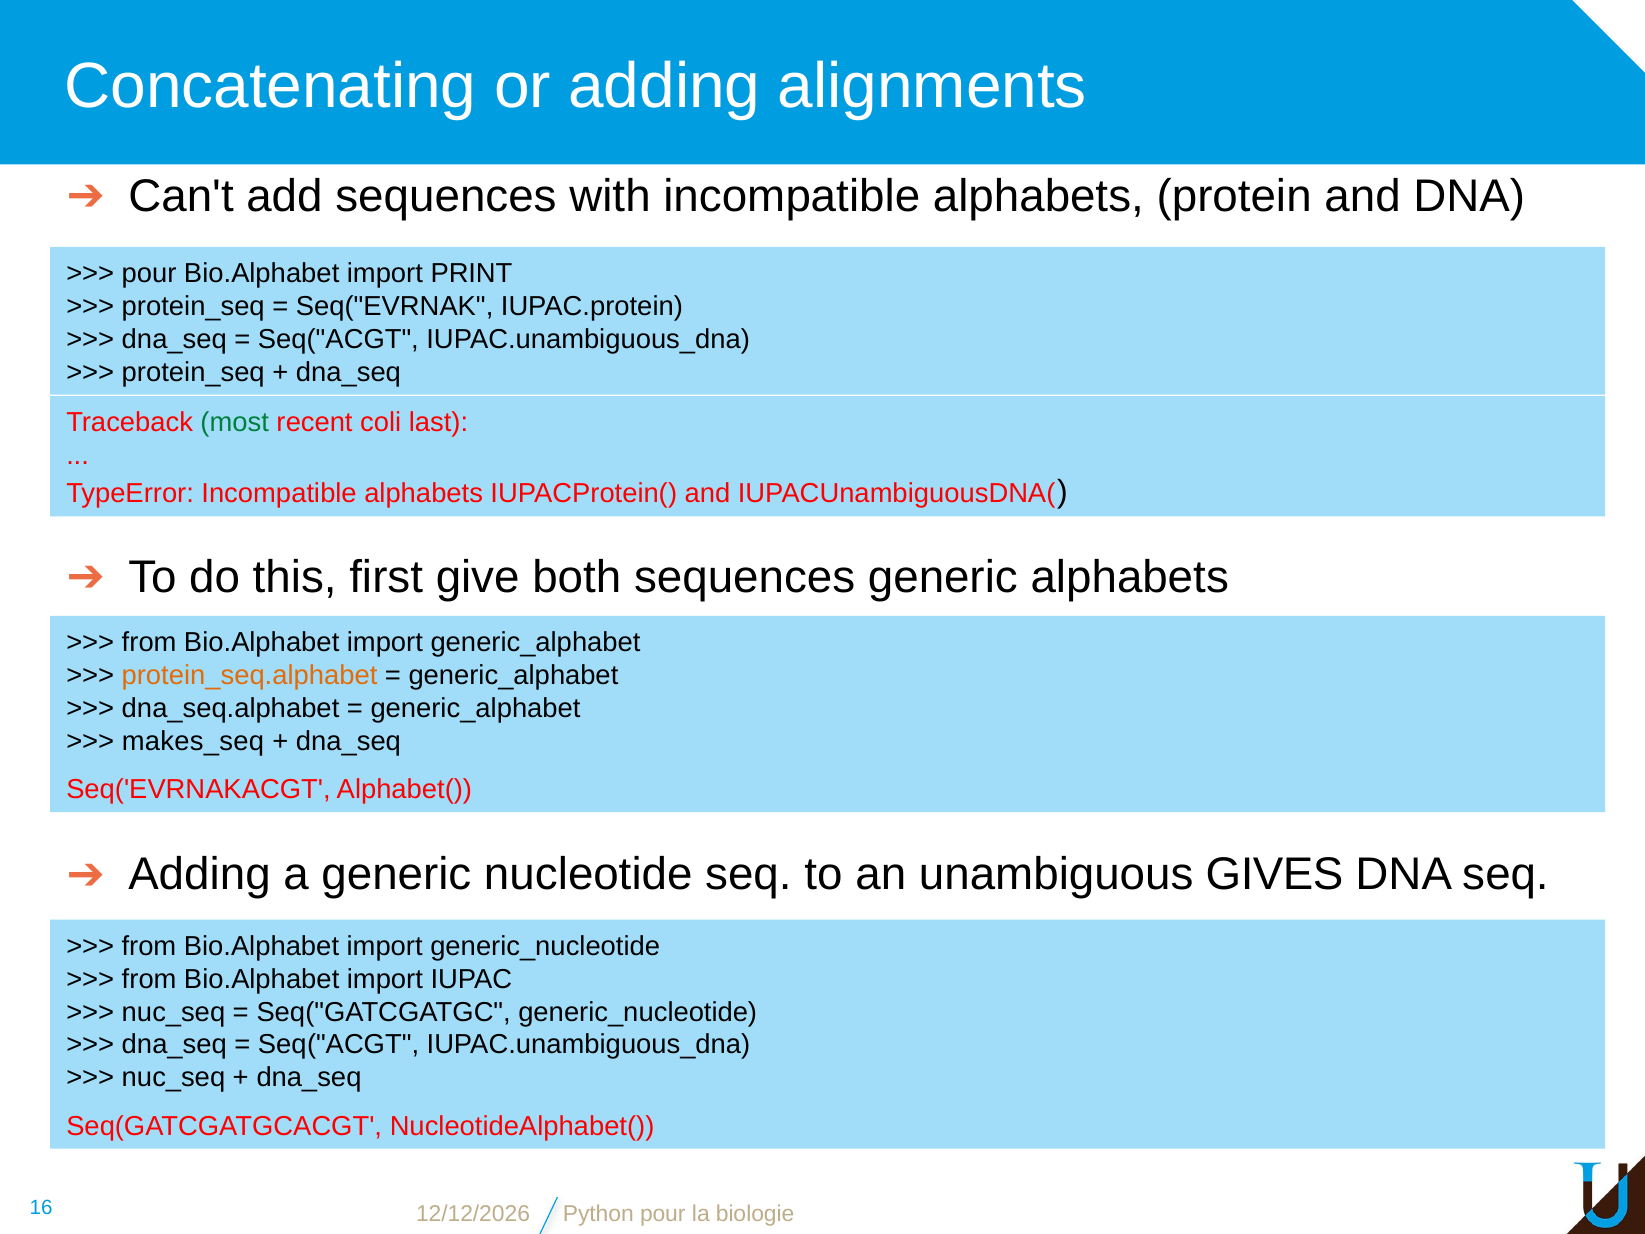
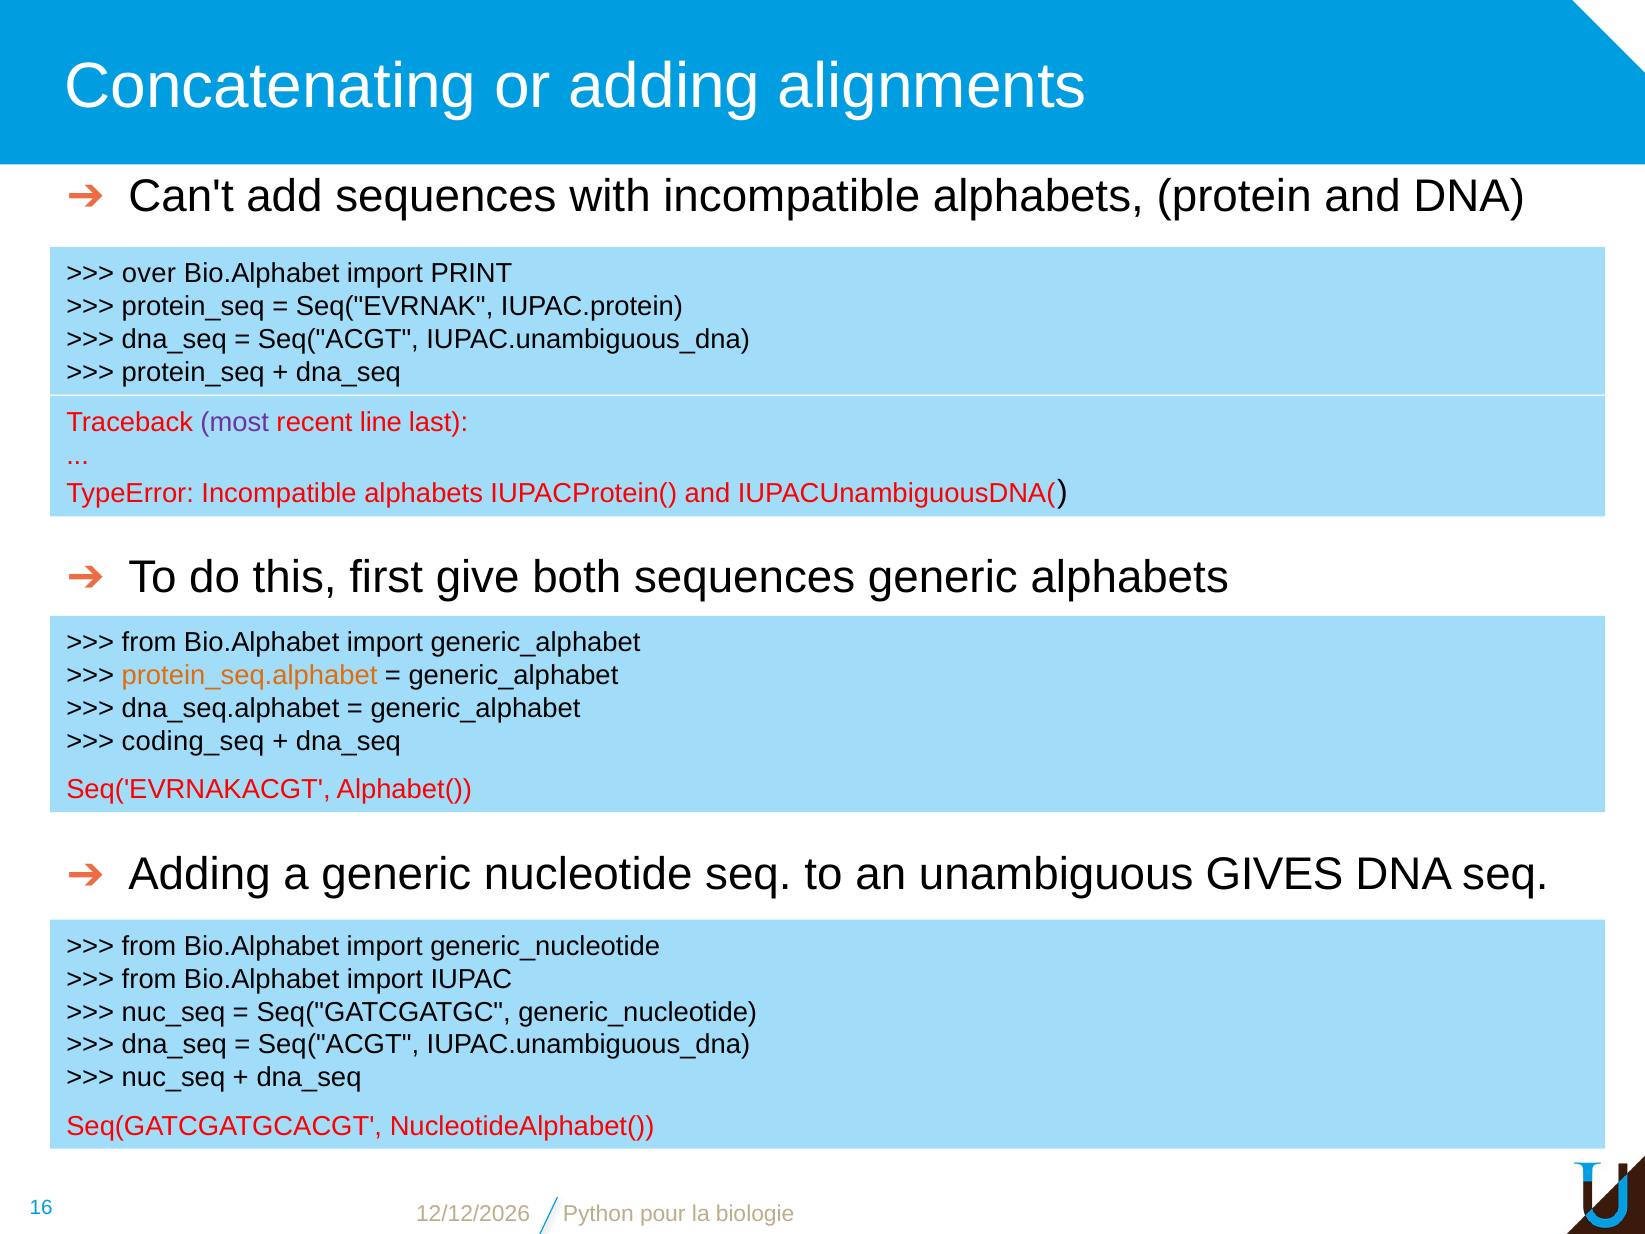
pour at (149, 273): pour -> over
most colour: green -> purple
coli: coli -> line
makes_seq: makes_seq -> coding_seq
